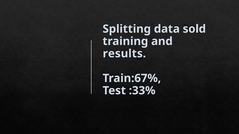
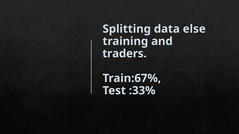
sold: sold -> else
results: results -> traders
